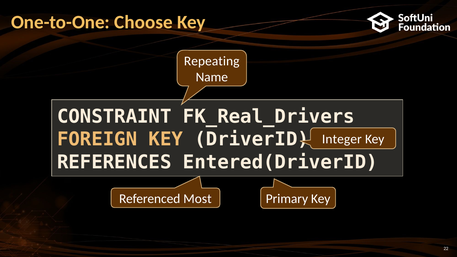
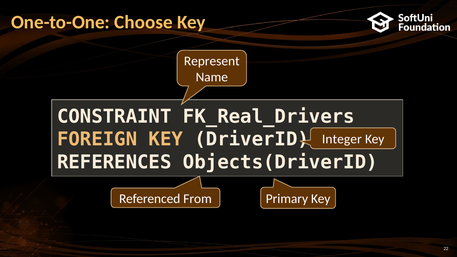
Repeating: Repeating -> Represent
Entered(DriverID: Entered(DriverID -> Objects(DriverID
Most: Most -> From
